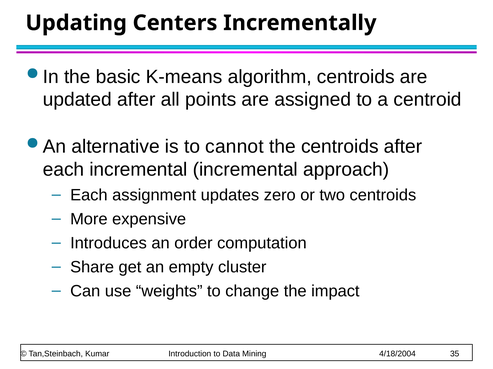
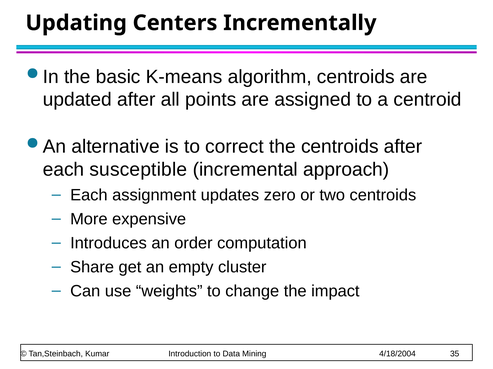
cannot: cannot -> correct
each incremental: incremental -> susceptible
